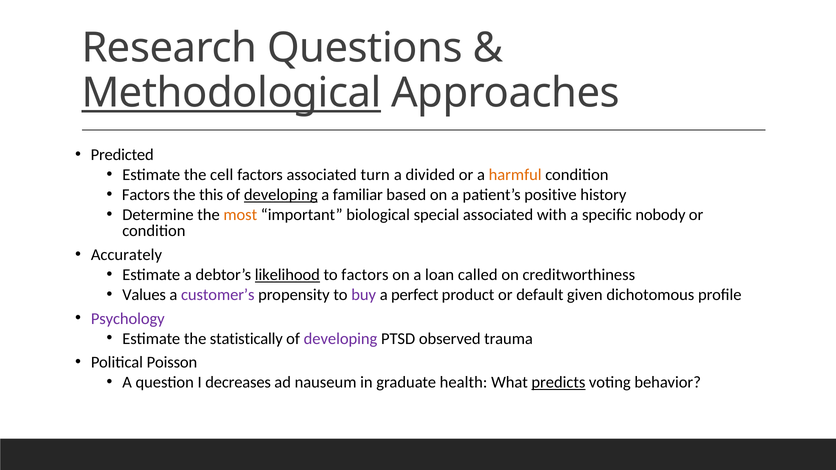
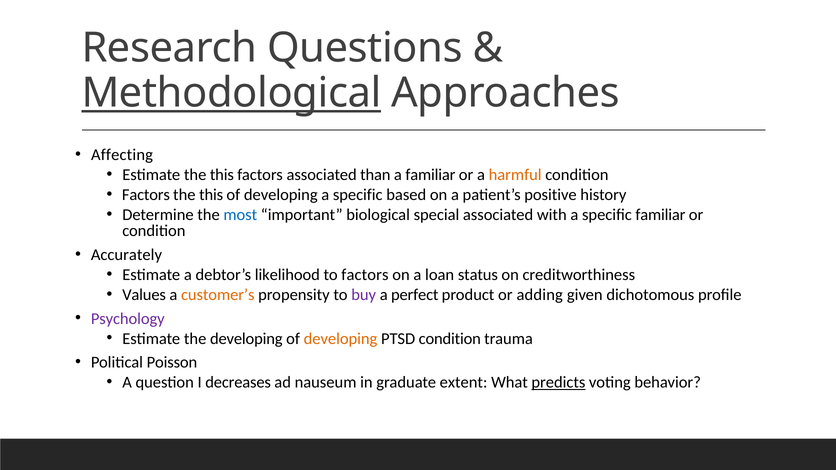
Predicted: Predicted -> Affecting
Estimate the cell: cell -> this
turn: turn -> than
a divided: divided -> familiar
developing at (281, 195) underline: present -> none
familiar at (358, 195): familiar -> specific
most colour: orange -> blue
specific nobody: nobody -> familiar
likelihood underline: present -> none
called: called -> status
customer’s colour: purple -> orange
default: default -> adding
the statistically: statistically -> developing
developing at (341, 339) colour: purple -> orange
PTSD observed: observed -> condition
health: health -> extent
